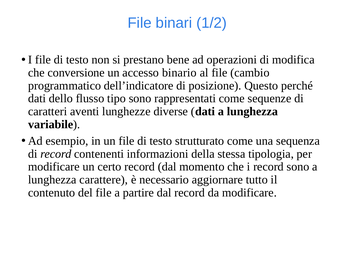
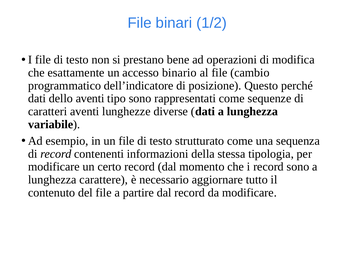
conversione: conversione -> esattamente
dello flusso: flusso -> aventi
